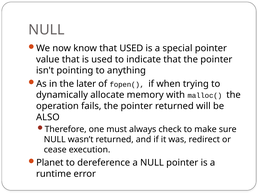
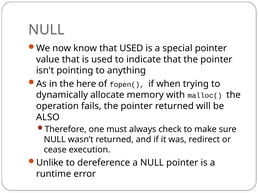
later: later -> here
Planet: Planet -> Unlike
